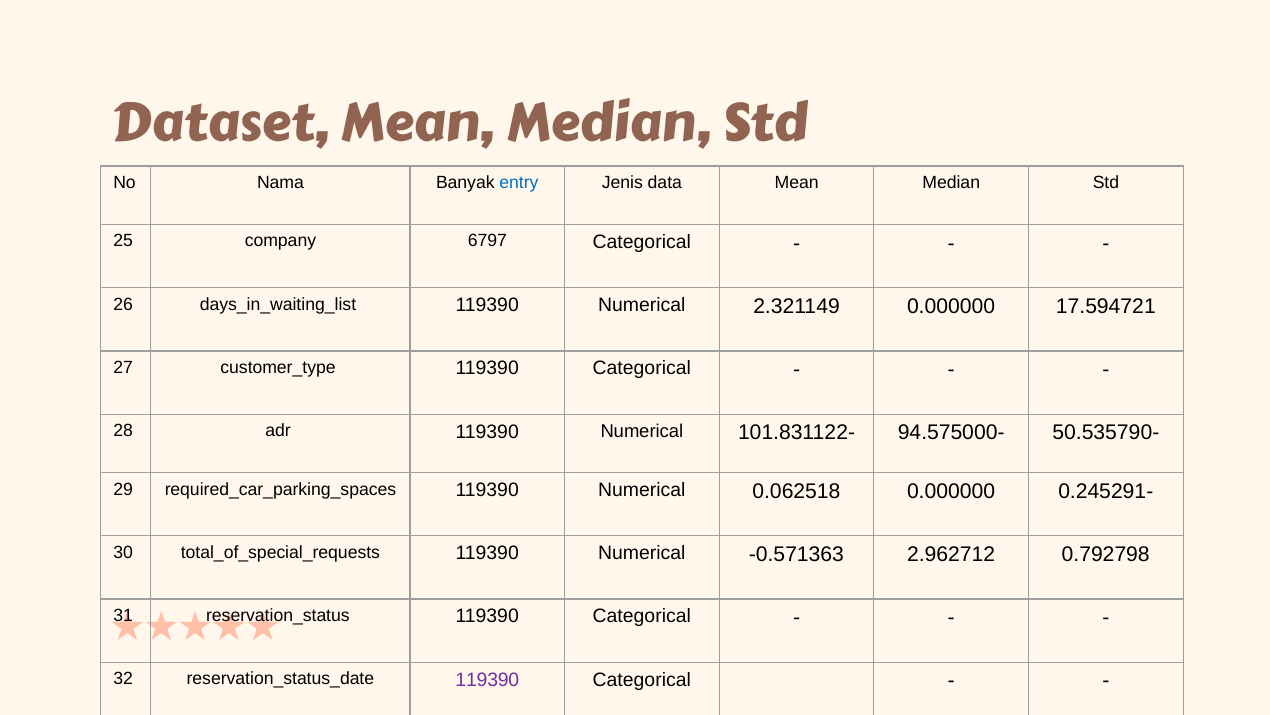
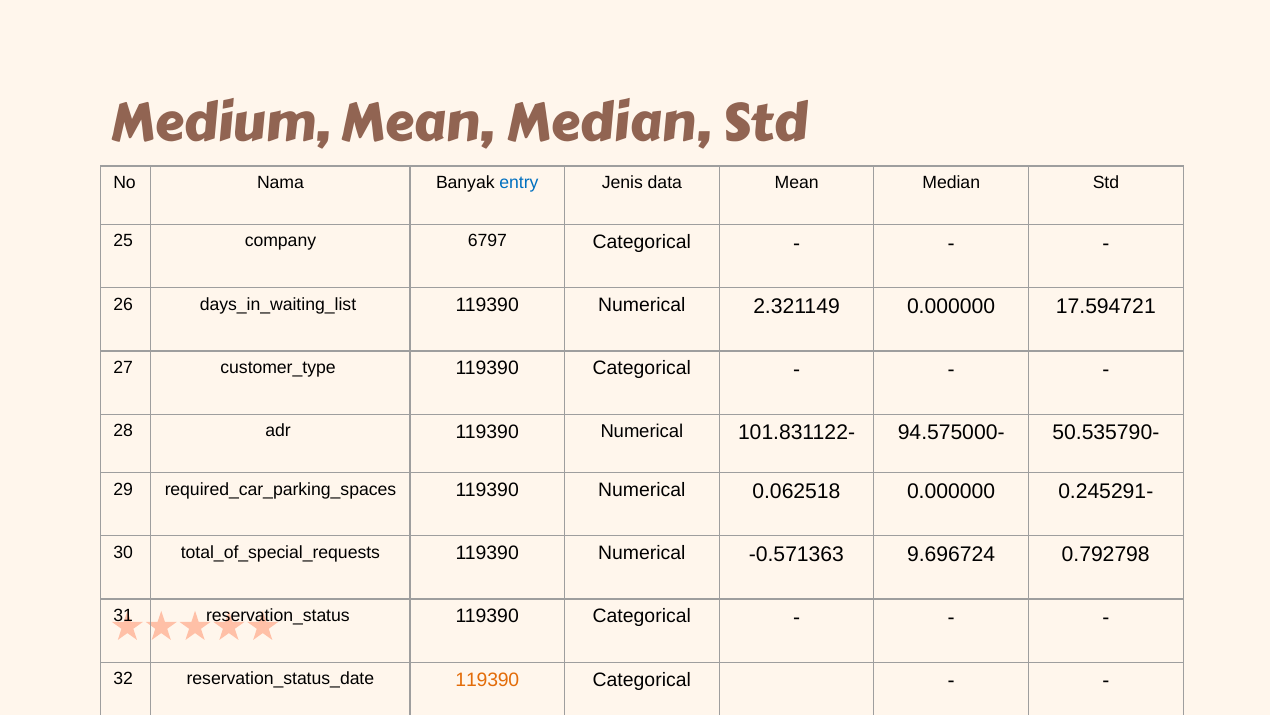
Dataset: Dataset -> Medium
2.962712: 2.962712 -> 9.696724
119390 at (487, 679) colour: purple -> orange
